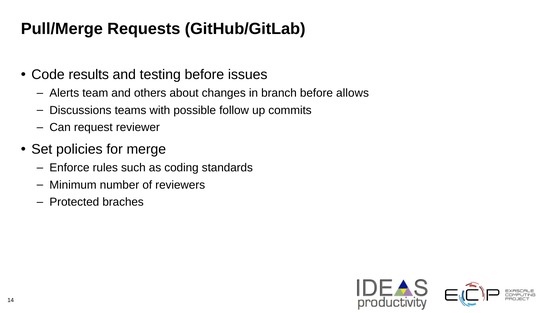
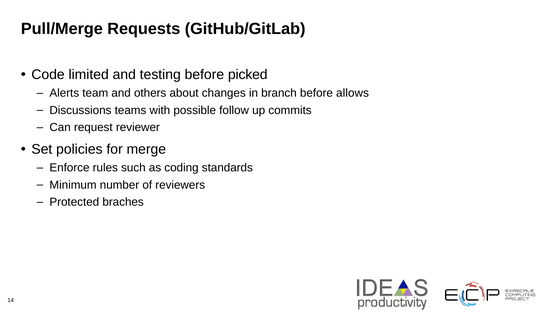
results: results -> limited
issues: issues -> picked
